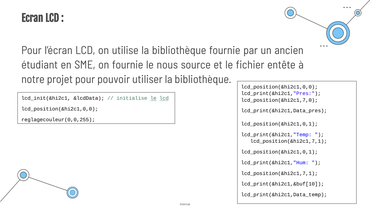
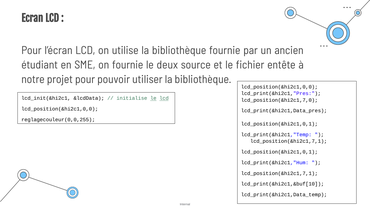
nous: nous -> deux
